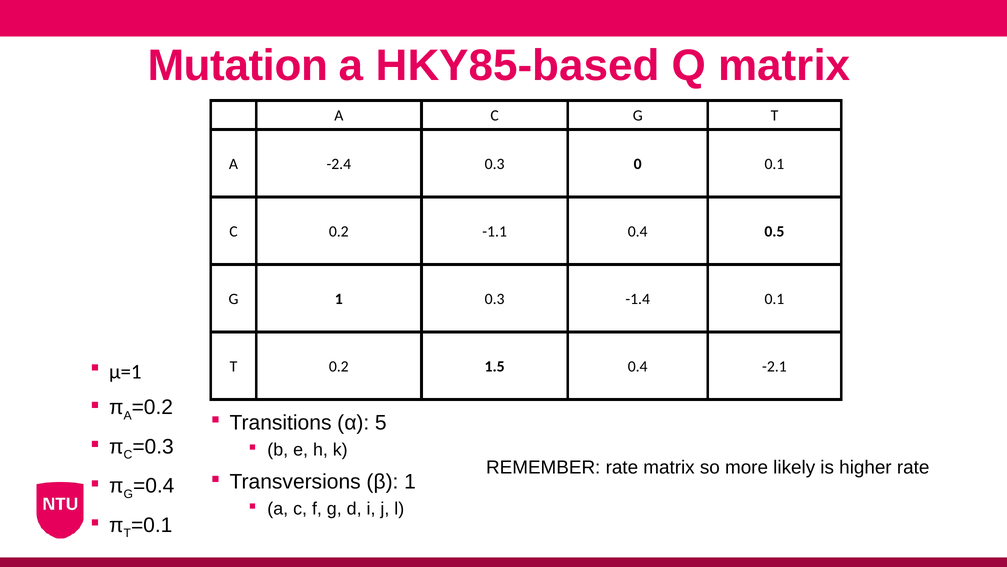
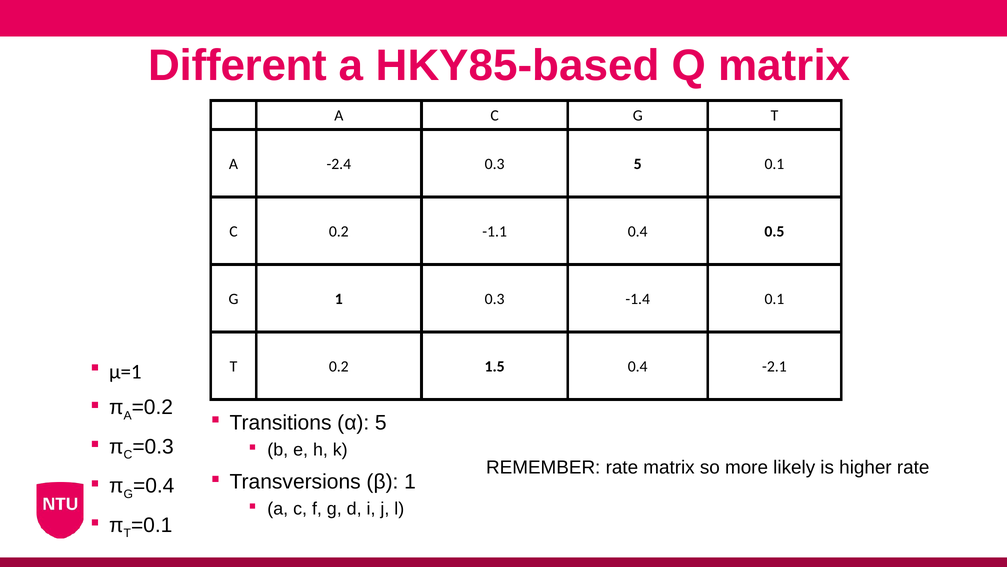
Mutation: Mutation -> Different
0.3 0: 0 -> 5
